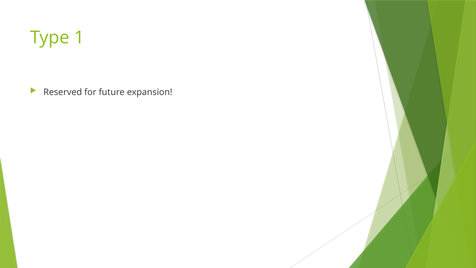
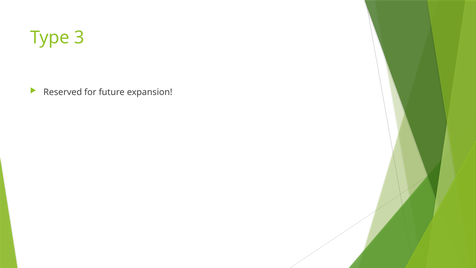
1: 1 -> 3
